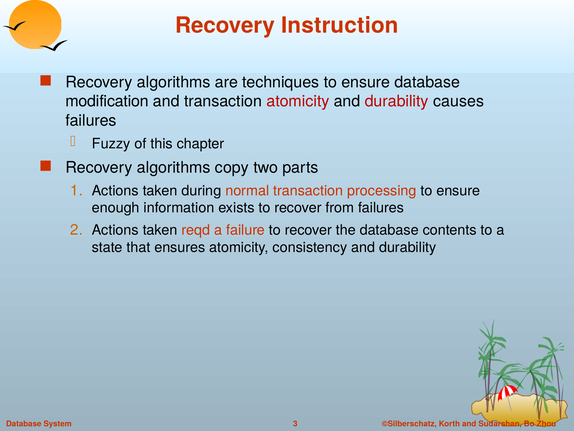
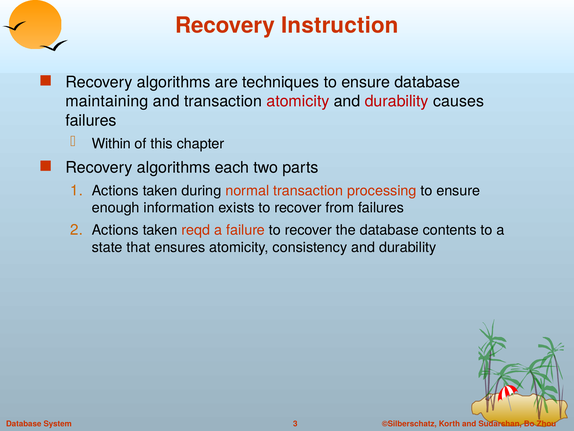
modification: modification -> maintaining
Fuzzy: Fuzzy -> Within
copy: copy -> each
